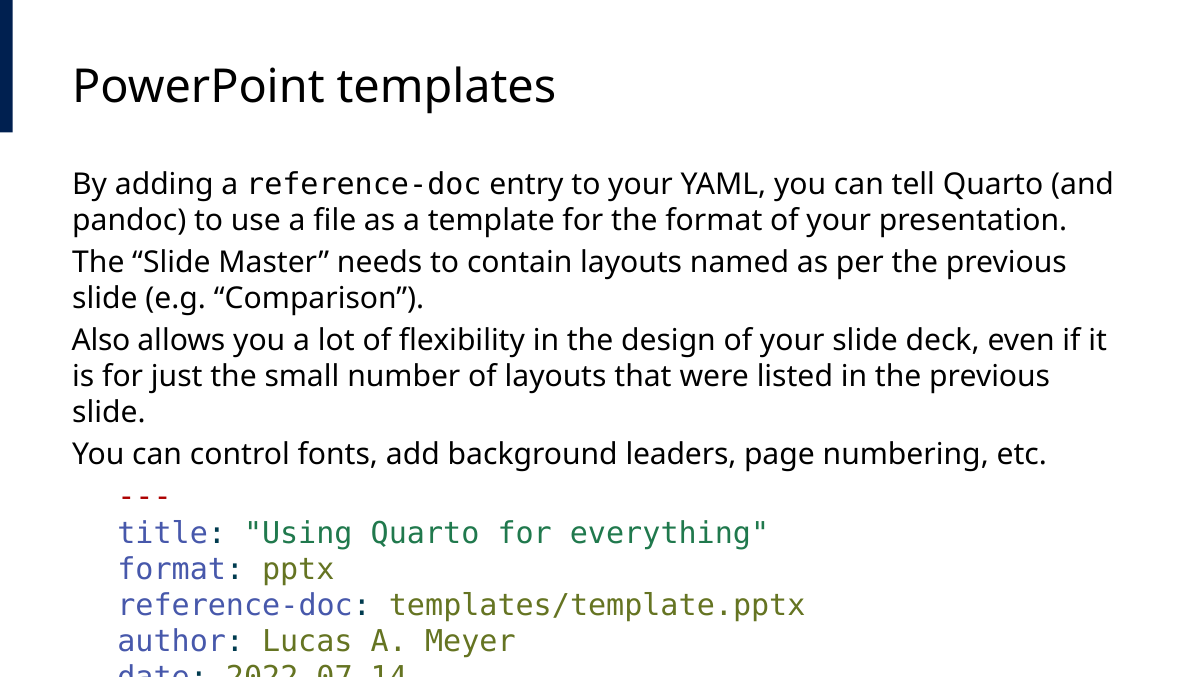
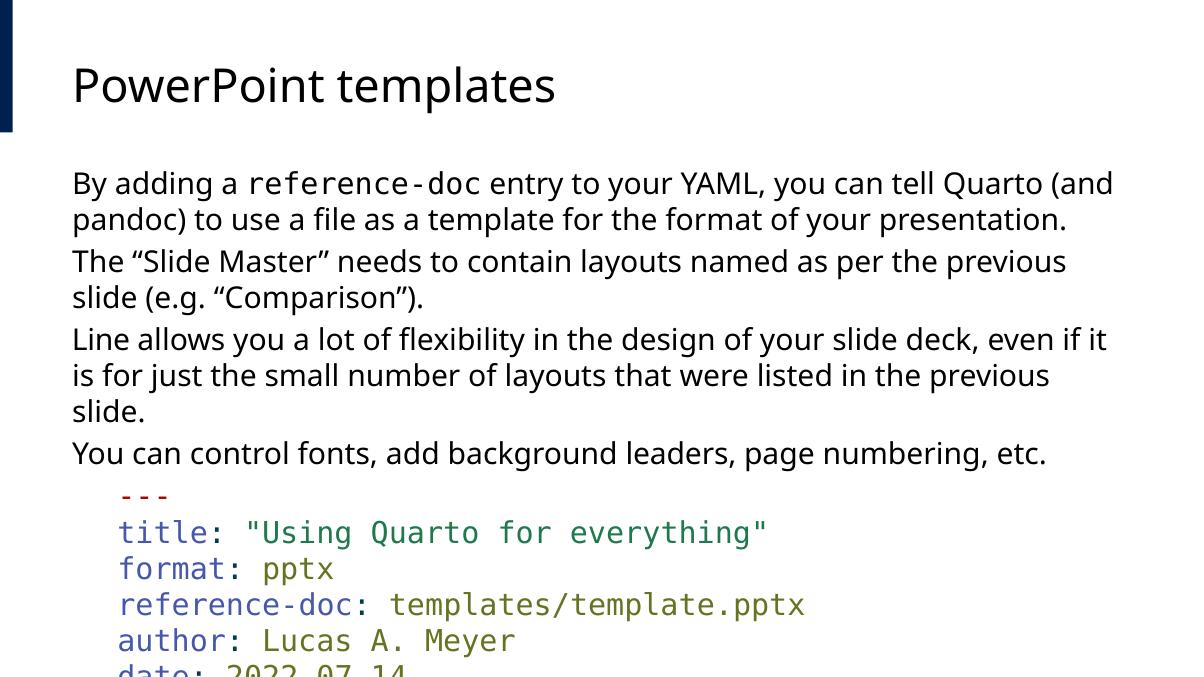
Also: Also -> Line
